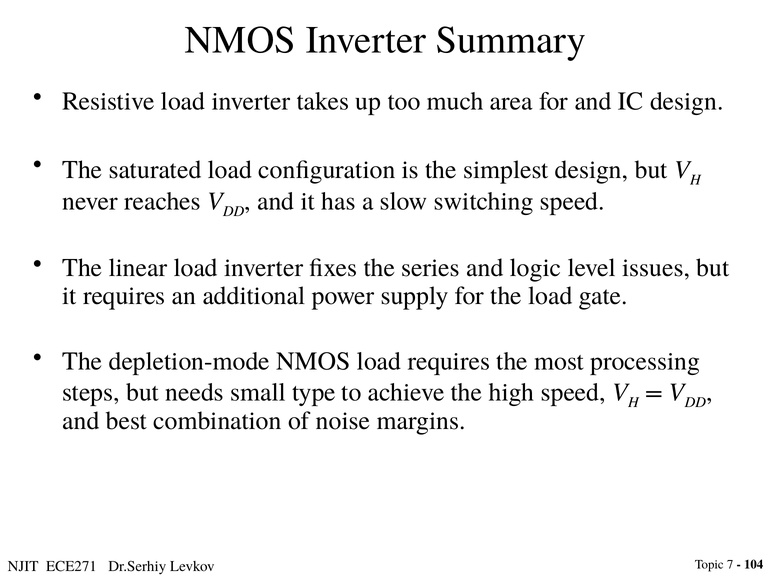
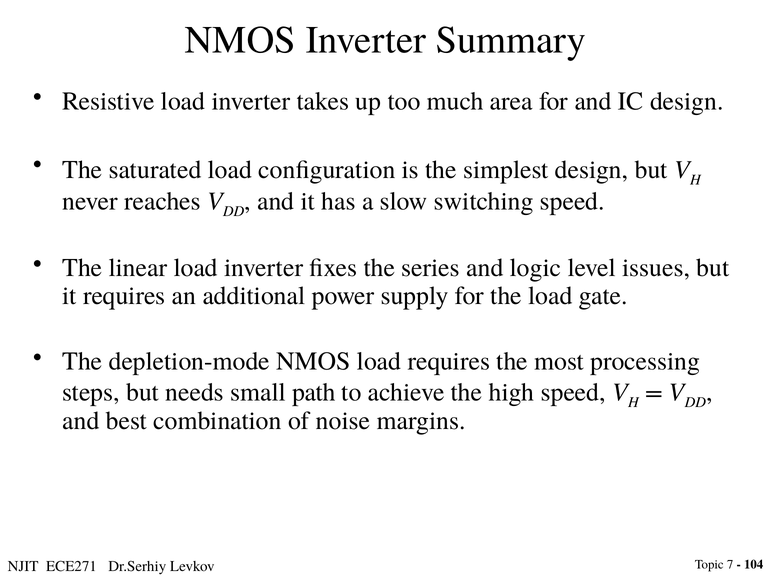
type: type -> path
